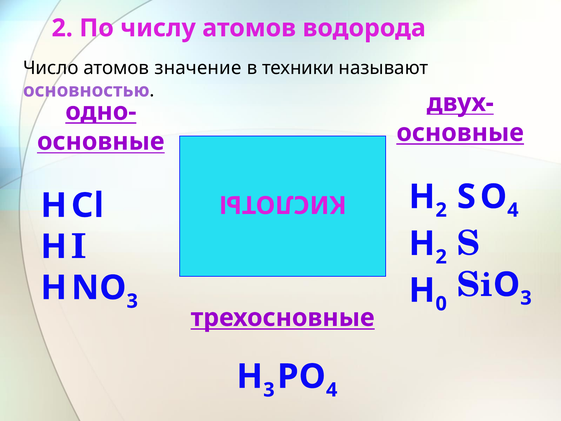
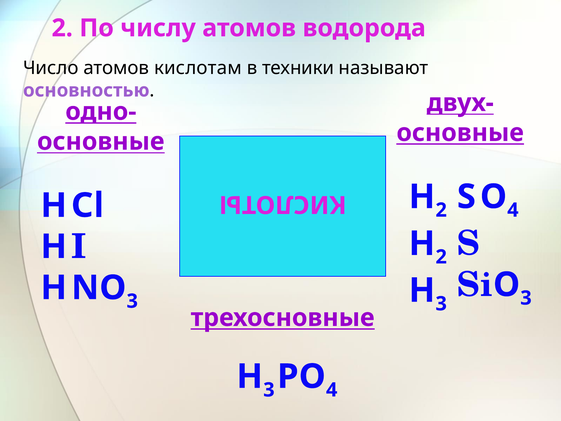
значение: значение -> кислотам
0 at (441, 304): 0 -> 3
